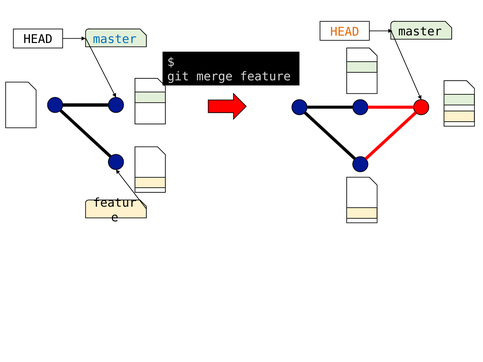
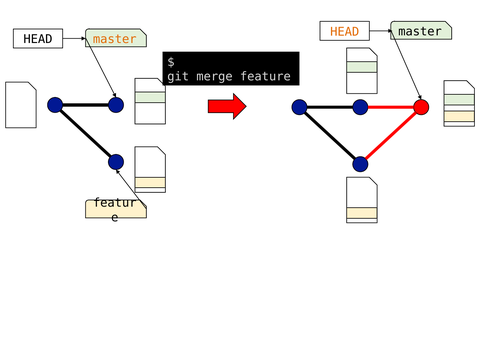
master at (115, 39) colour: blue -> orange
